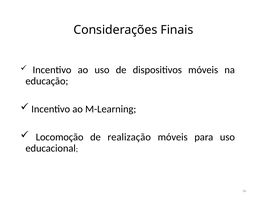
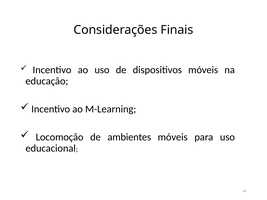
realização: realização -> ambientes
